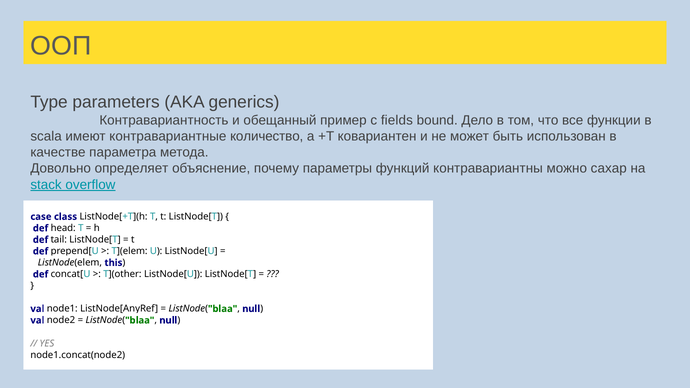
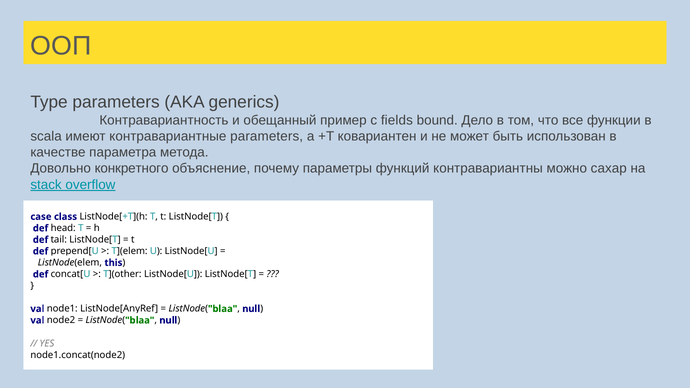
контравариантные количество: количество -> parameters
определяет: определяет -> конкретного
